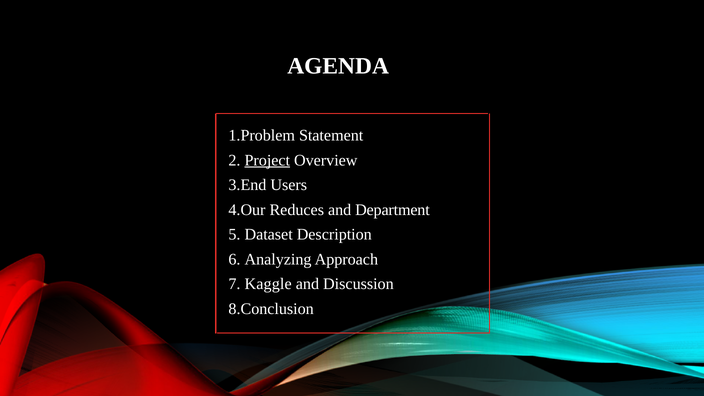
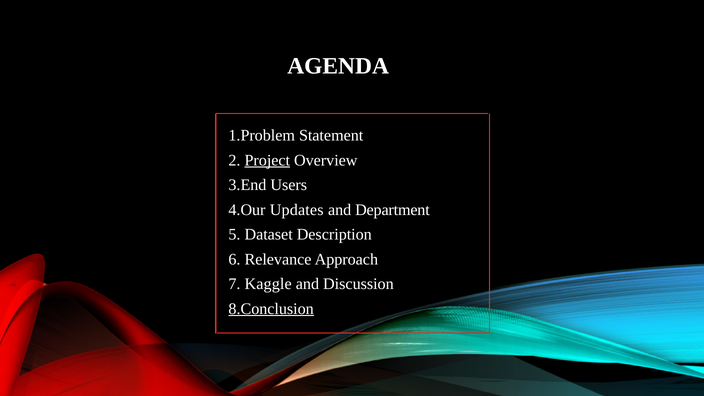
Reduces: Reduces -> Updates
Analyzing: Analyzing -> Relevance
8.Conclusion underline: none -> present
